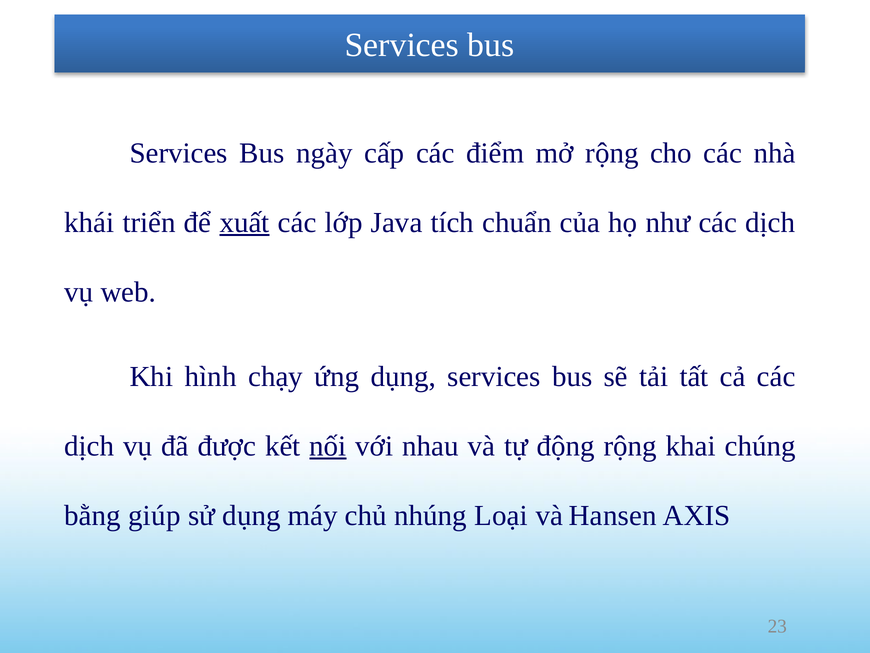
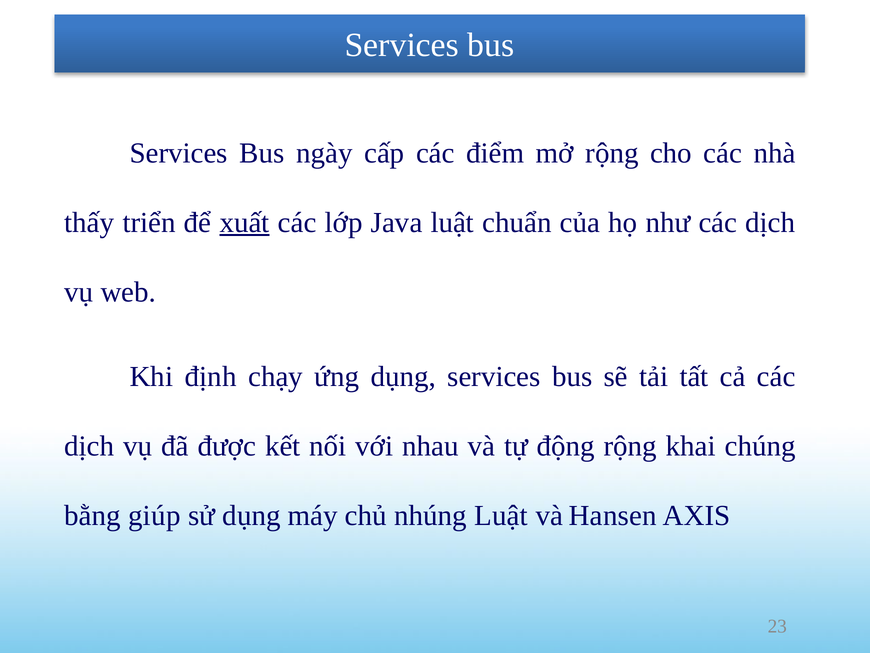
khái: khái -> thấy
Java tích: tích -> luật
hình: hình -> định
nối underline: present -> none
nhúng Loại: Loại -> Luật
